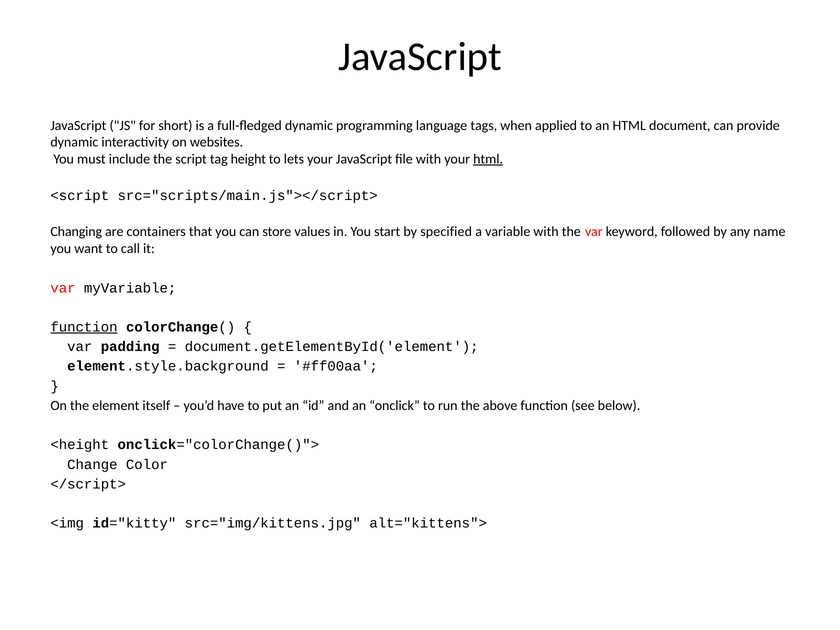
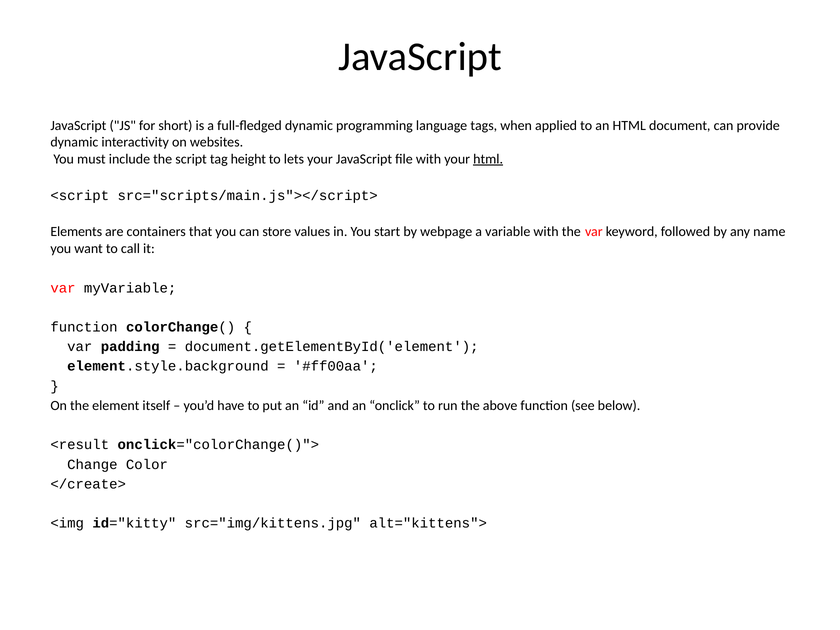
Changing: Changing -> Elements
specified: specified -> webpage
function at (84, 327) underline: present -> none
<height: <height -> <result
</script>: </script> -> </create>
